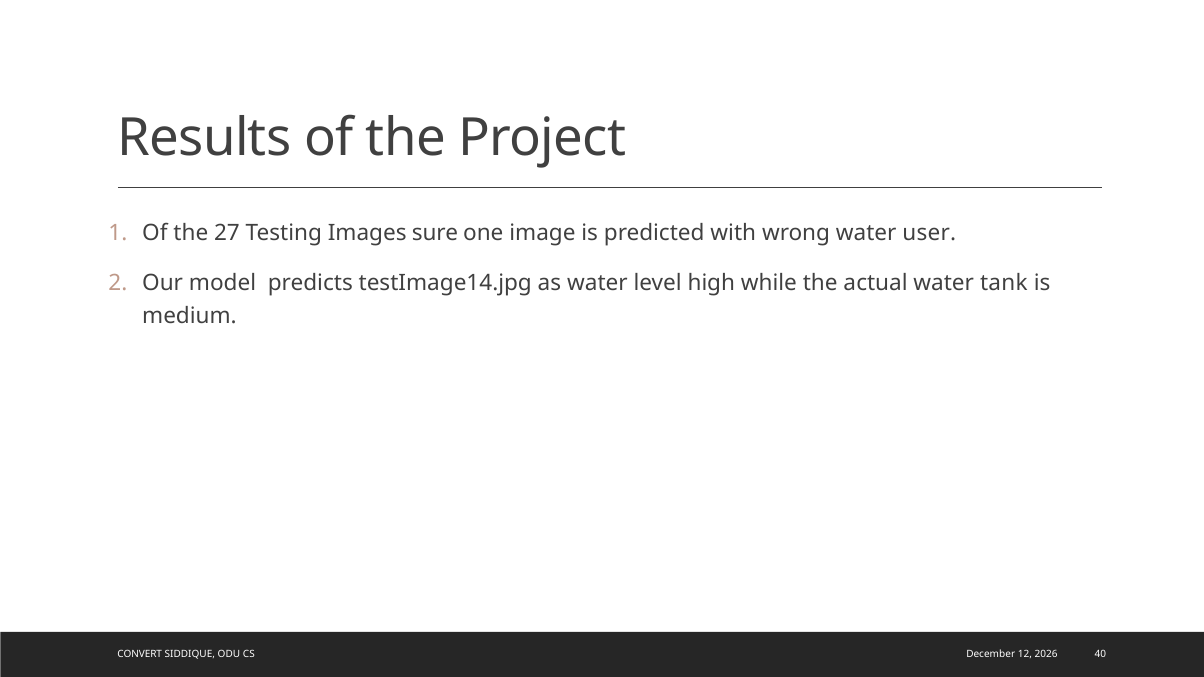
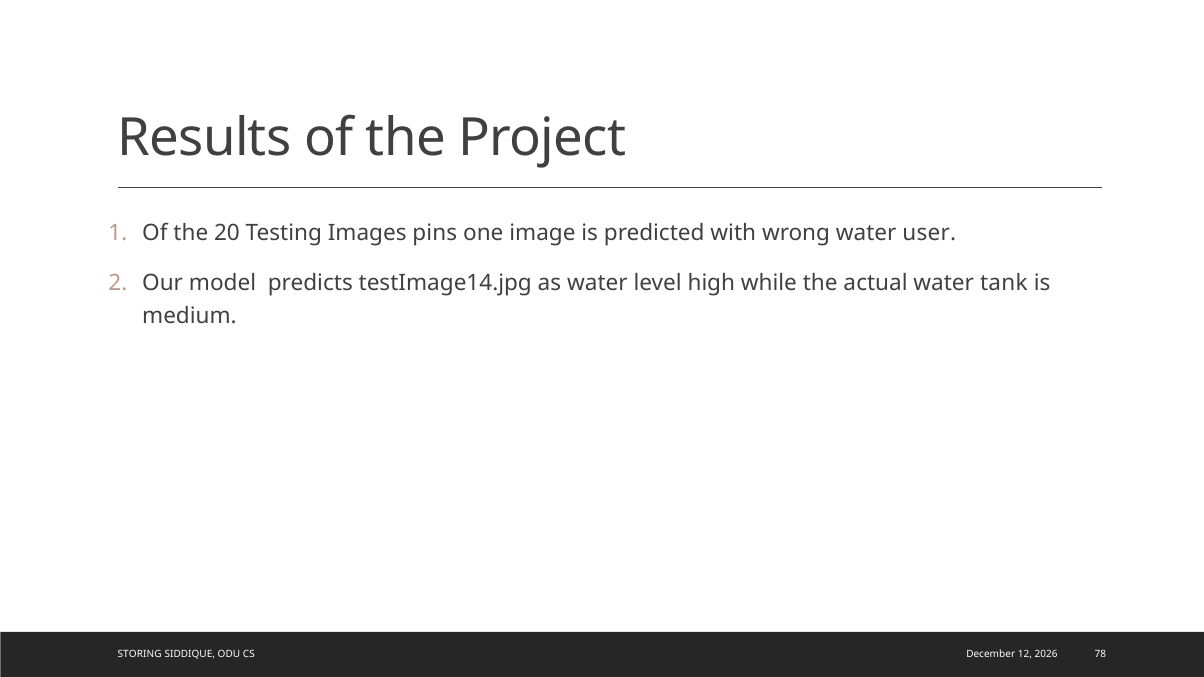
27: 27 -> 20
sure: sure -> pins
CONVERT: CONVERT -> STORING
40: 40 -> 78
